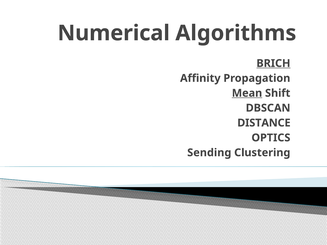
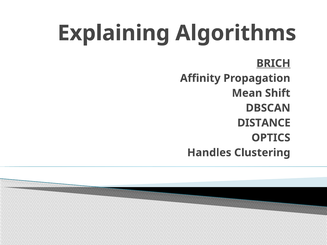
Numerical: Numerical -> Explaining
Mean underline: present -> none
Sending: Sending -> Handles
